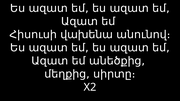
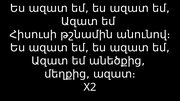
վախենա: վախենա -> թշնամին
սիրտը։: սիրտը։ -> ազատ։
